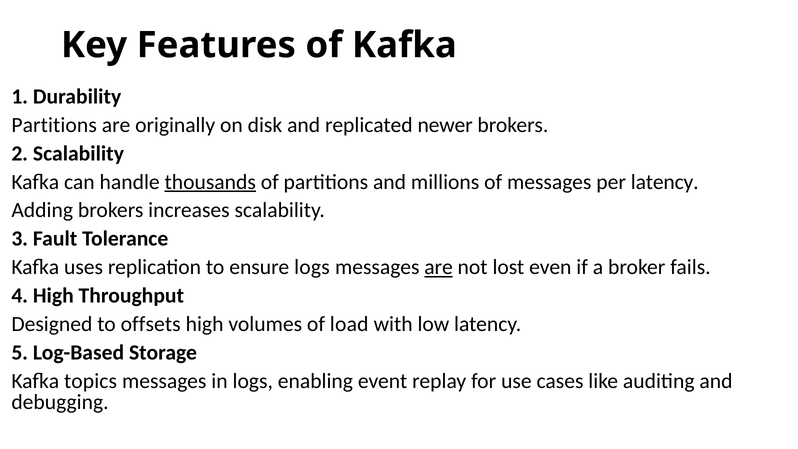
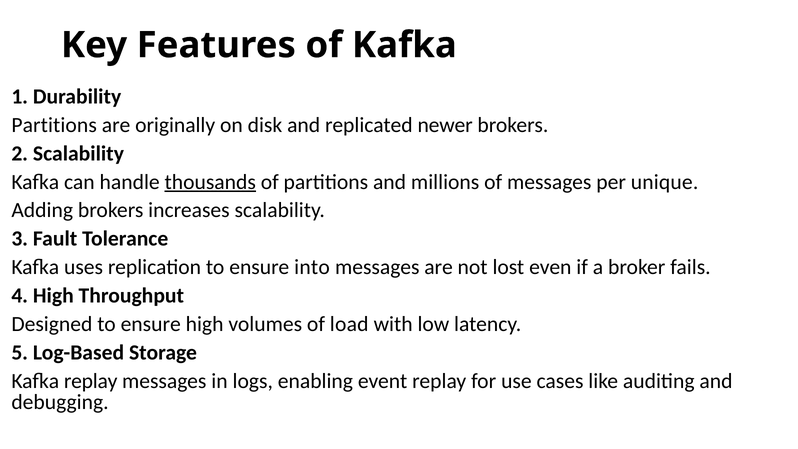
per latency: latency -> unique
ensure logs: logs -> into
are at (439, 267) underline: present -> none
Designed to offsets: offsets -> ensure
Kafka topics: topics -> replay
